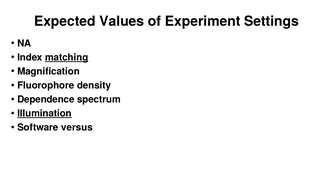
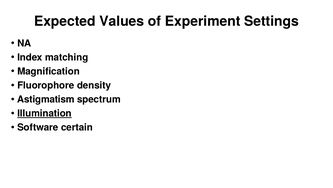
matching underline: present -> none
Dependence: Dependence -> Astigmatism
versus: versus -> certain
